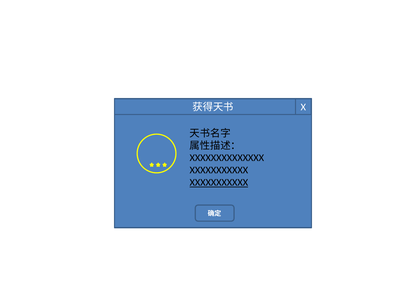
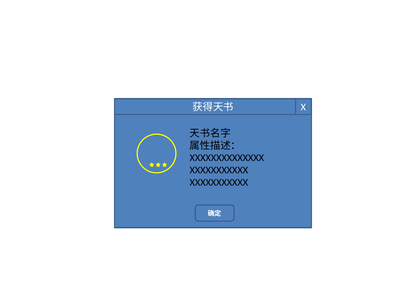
XXXXXXXXXXX at (219, 183) underline: present -> none
